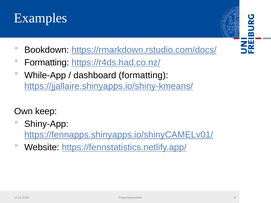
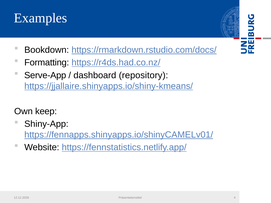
While-App: While-App -> Serve-App
dashboard formatting: formatting -> repository
